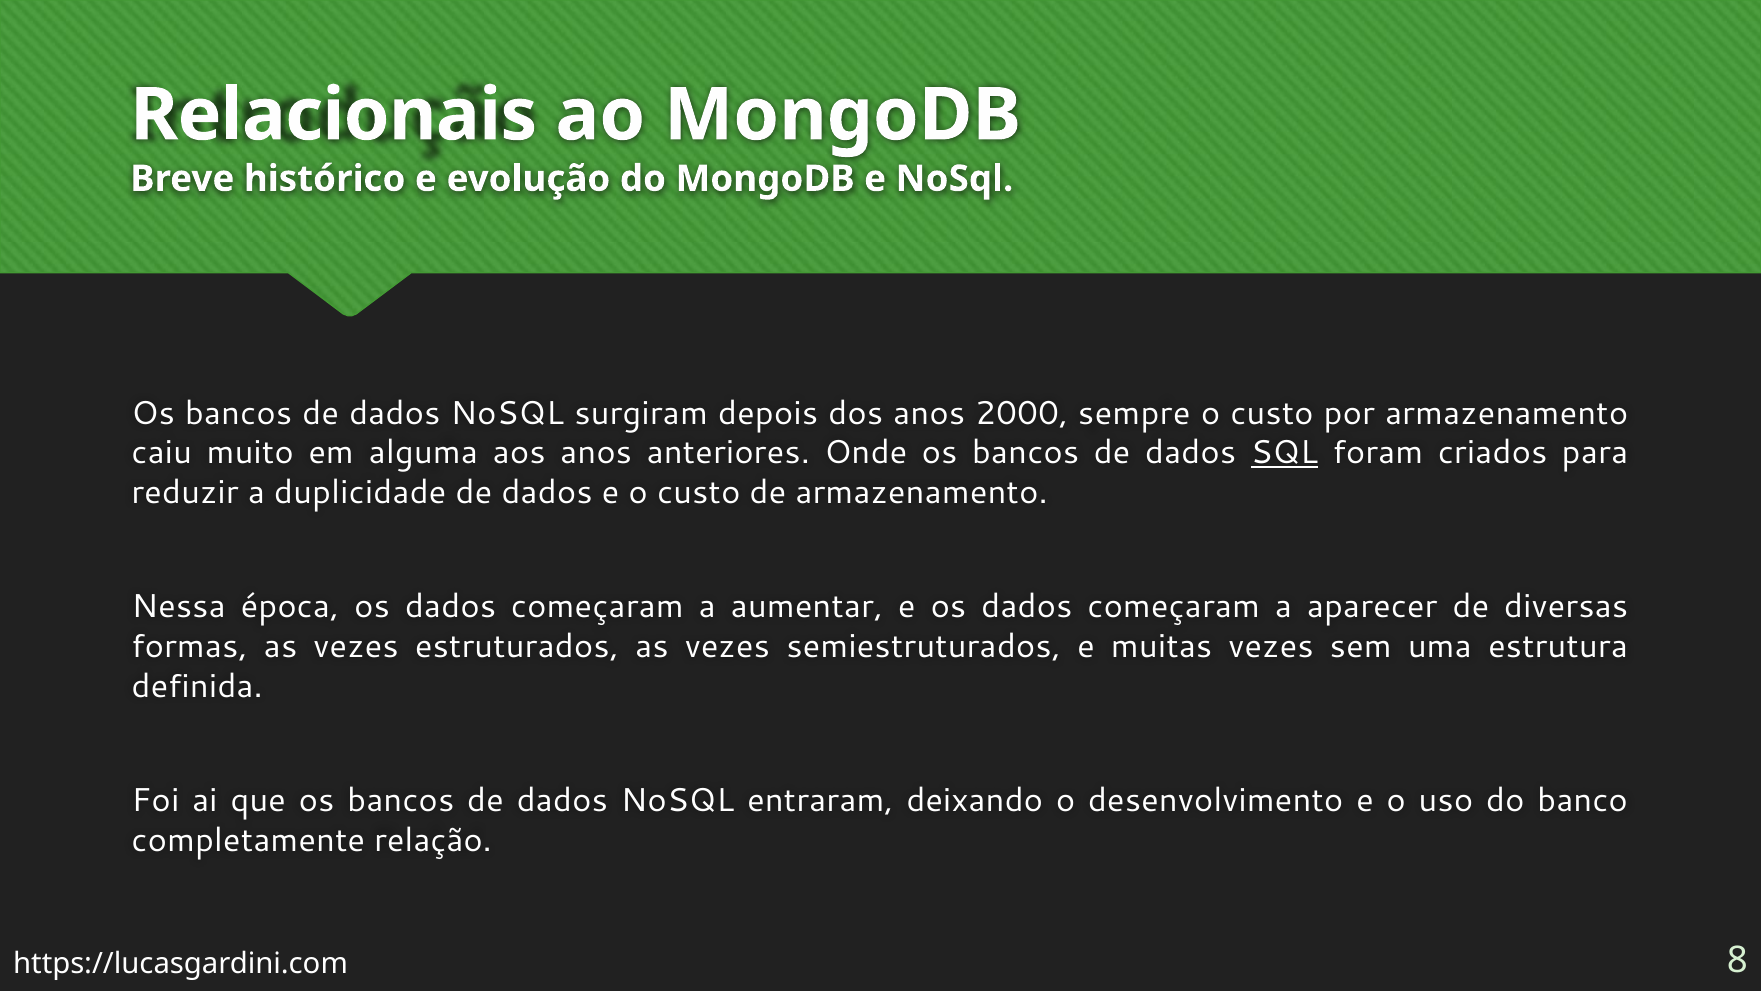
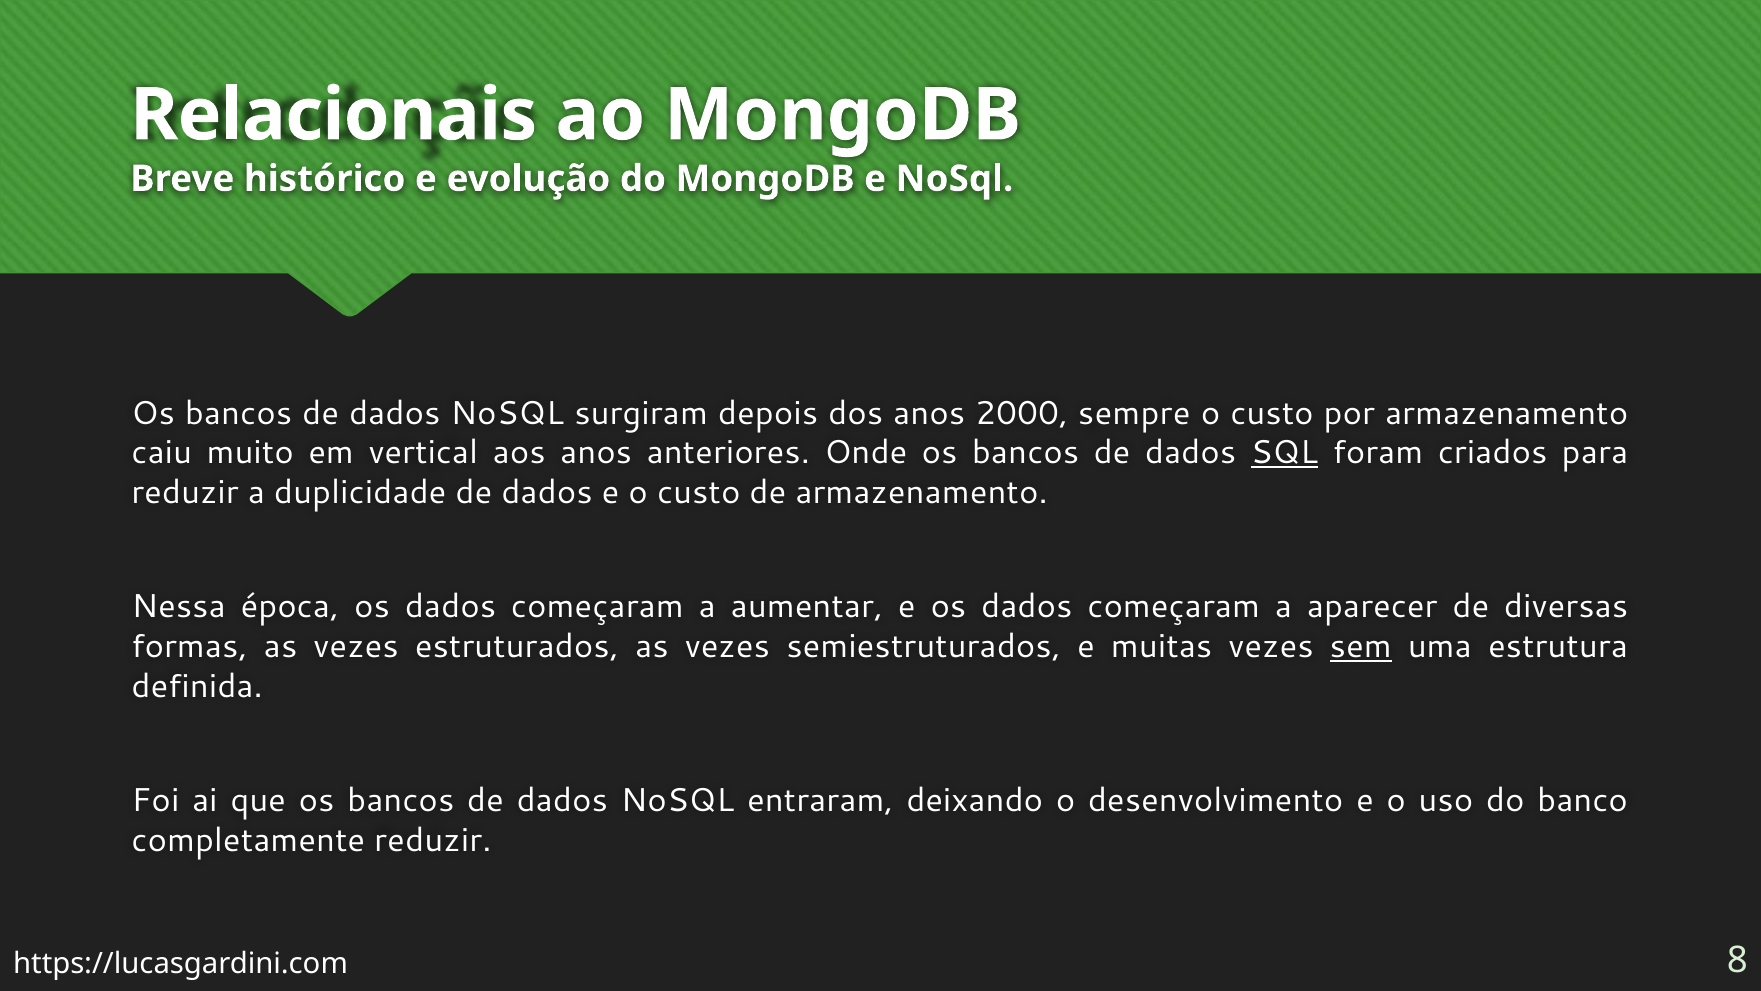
alguma: alguma -> vertical
sem underline: none -> present
completamente relação: relação -> reduzir
